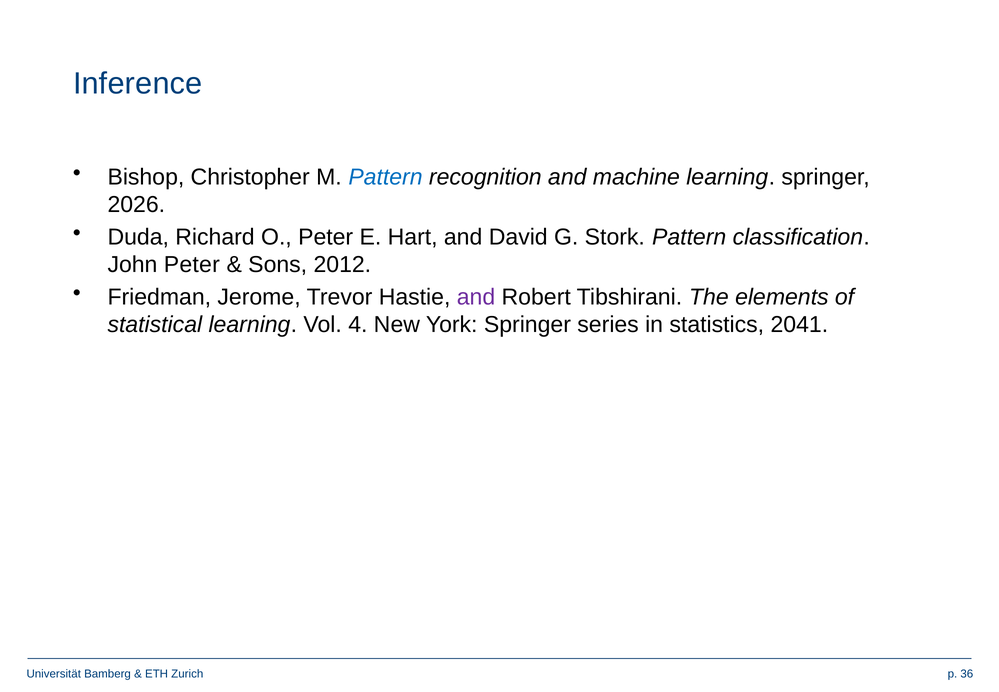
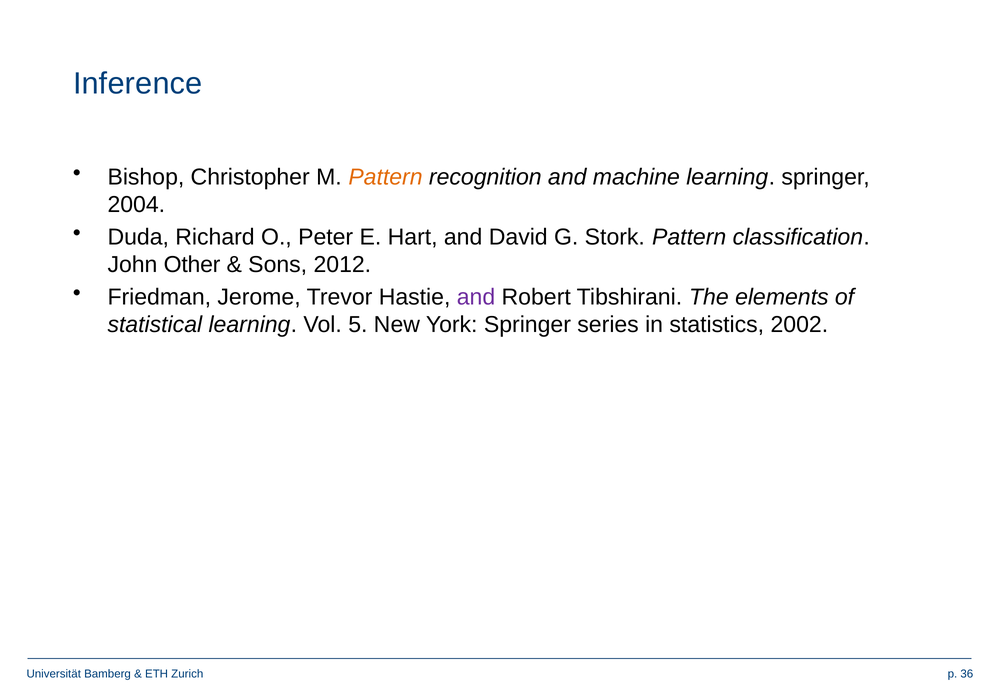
Pattern at (385, 177) colour: blue -> orange
2026: 2026 -> 2004
John Peter: Peter -> Other
4: 4 -> 5
2041: 2041 -> 2002
